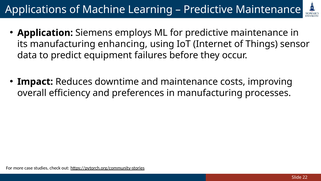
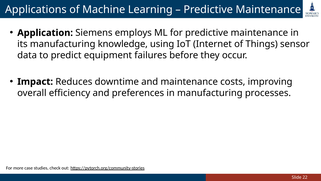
enhancing: enhancing -> knowledge
